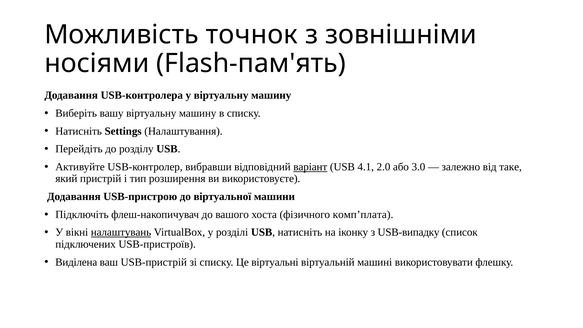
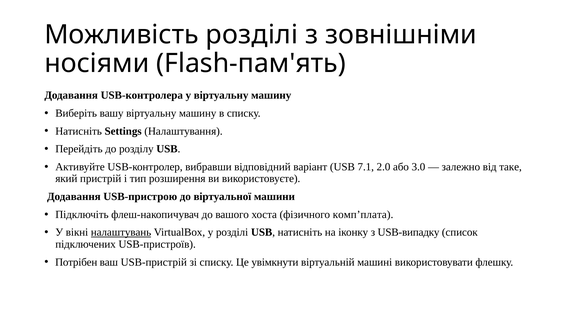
Можливість точнок: точнок -> розділі
варіант underline: present -> none
4.1: 4.1 -> 7.1
Виділена: Виділена -> Потрібен
віртуальні: віртуальні -> увімкнути
